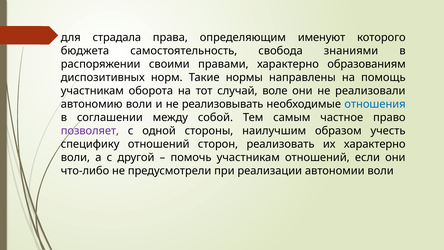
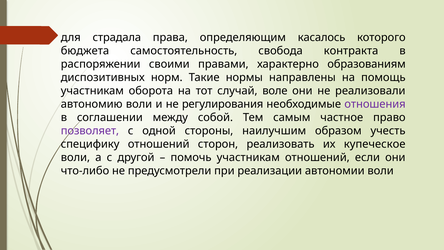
именуют: именуют -> касалось
знаниями: знаниями -> контракта
реализовывать: реализовывать -> регулирования
отношения colour: blue -> purple
их характерно: характерно -> купеческое
